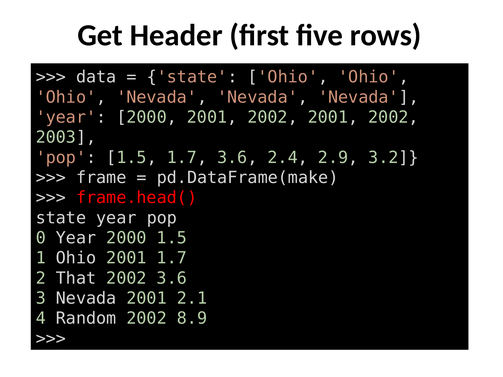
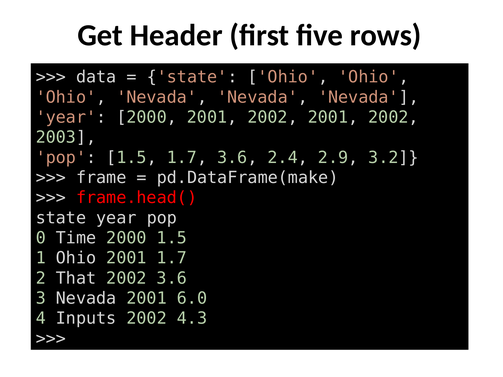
0 Year: Year -> Time
2.1: 2.1 -> 6.0
Random: Random -> Inputs
8.9: 8.9 -> 4.3
